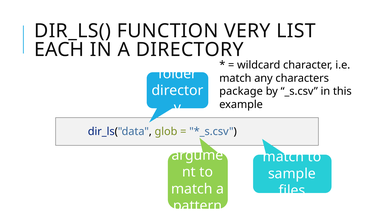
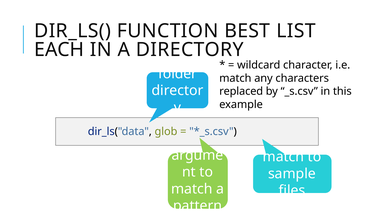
VERY: VERY -> BEST
package: package -> replaced
